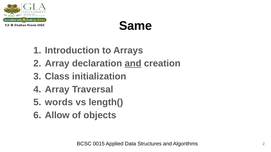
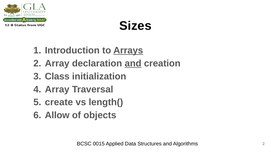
Same: Same -> Sizes
Arrays underline: none -> present
words: words -> create
